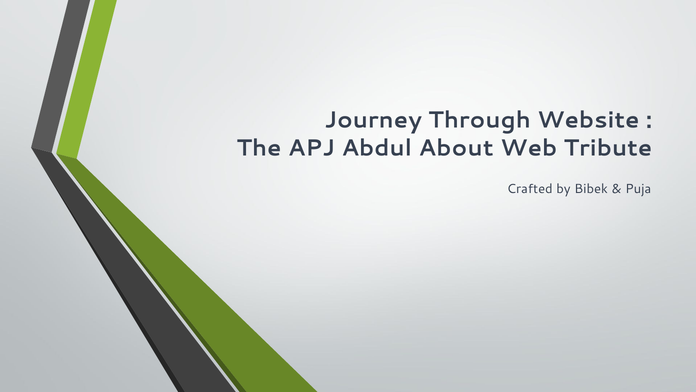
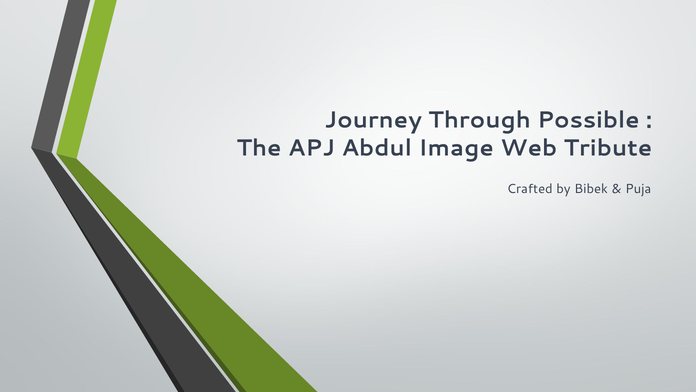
Website: Website -> Possible
About: About -> Image
